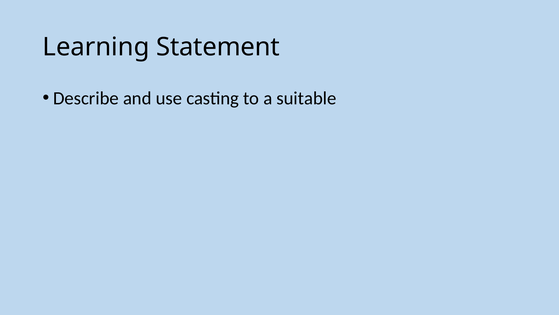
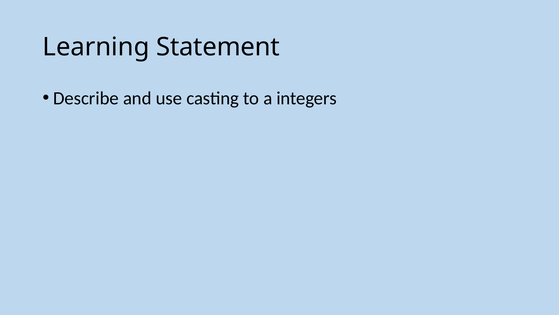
suitable: suitable -> integers
